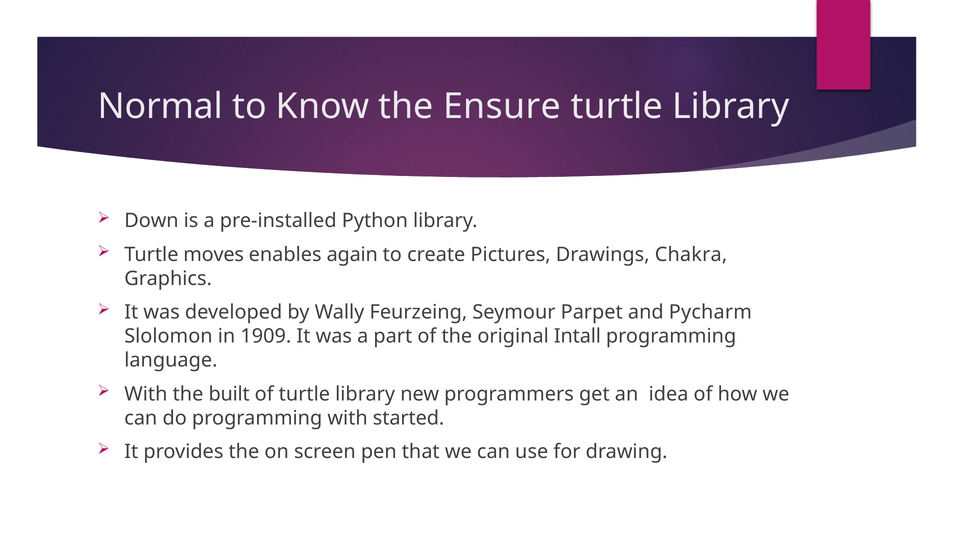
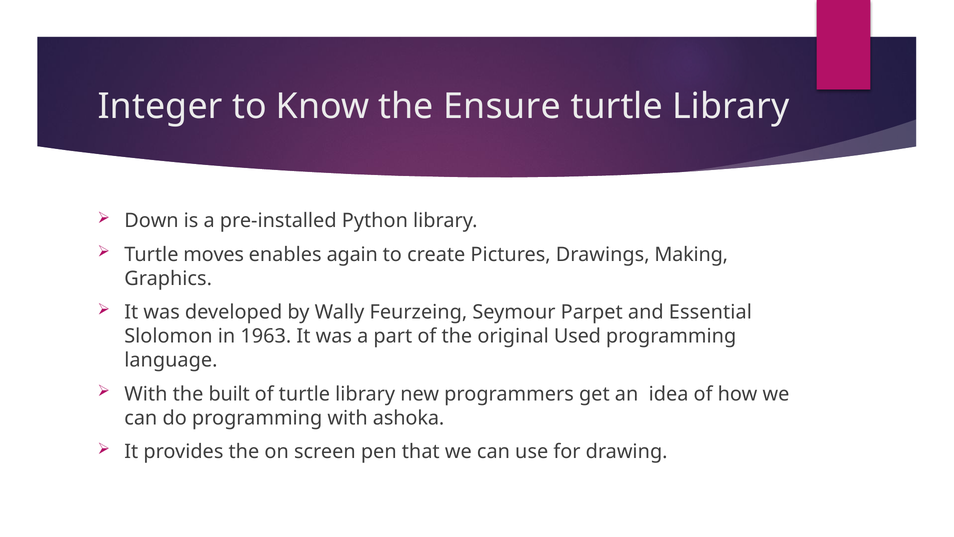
Normal: Normal -> Integer
Chakra: Chakra -> Making
Pycharm: Pycharm -> Essential
1909: 1909 -> 1963
Intall: Intall -> Used
started: started -> ashoka
